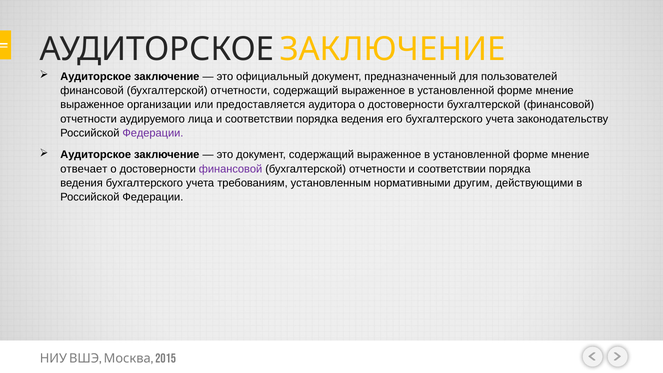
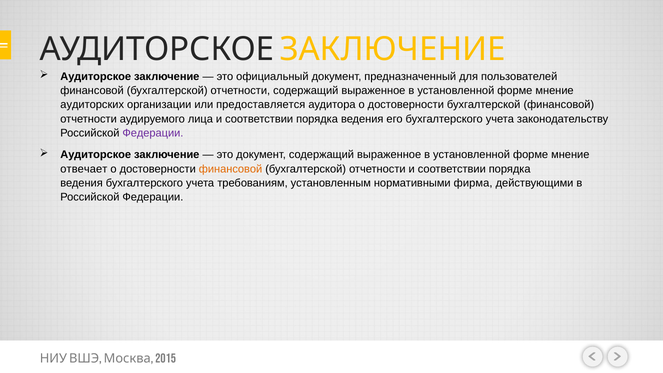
выраженное at (92, 105): выраженное -> аудиторских
финансовой at (231, 169) colour: purple -> orange
другим: другим -> фирма
